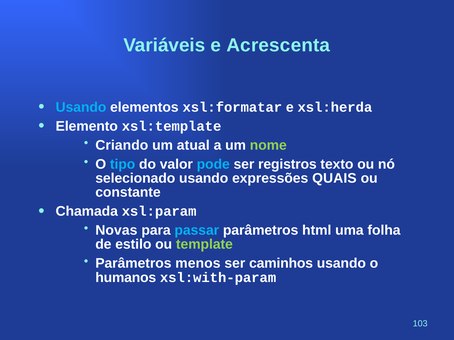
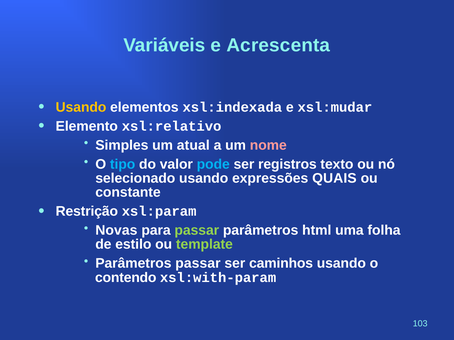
Usando at (81, 107) colour: light blue -> yellow
xsl:formatar: xsl:formatar -> xsl:indexada
xsl:herda: xsl:herda -> xsl:mudar
xsl:template: xsl:template -> xsl:relativo
Criando: Criando -> Simples
nome colour: light green -> pink
Chamada: Chamada -> Restrição
passar at (197, 231) colour: light blue -> light green
Parâmetros menos: menos -> passar
humanos: humanos -> contendo
